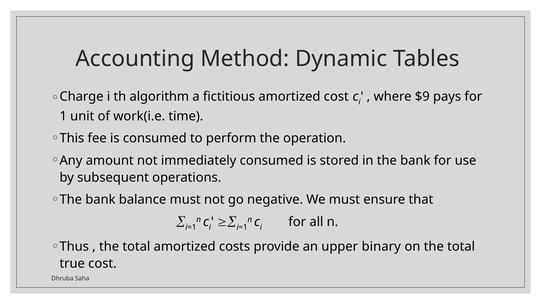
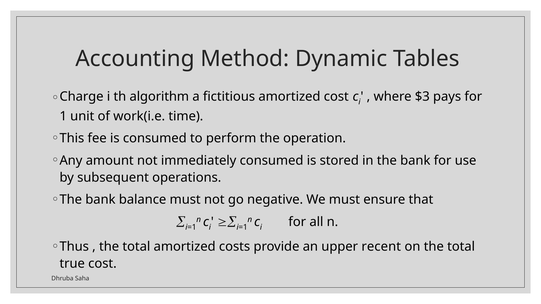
$9: $9 -> $3
binary: binary -> recent
